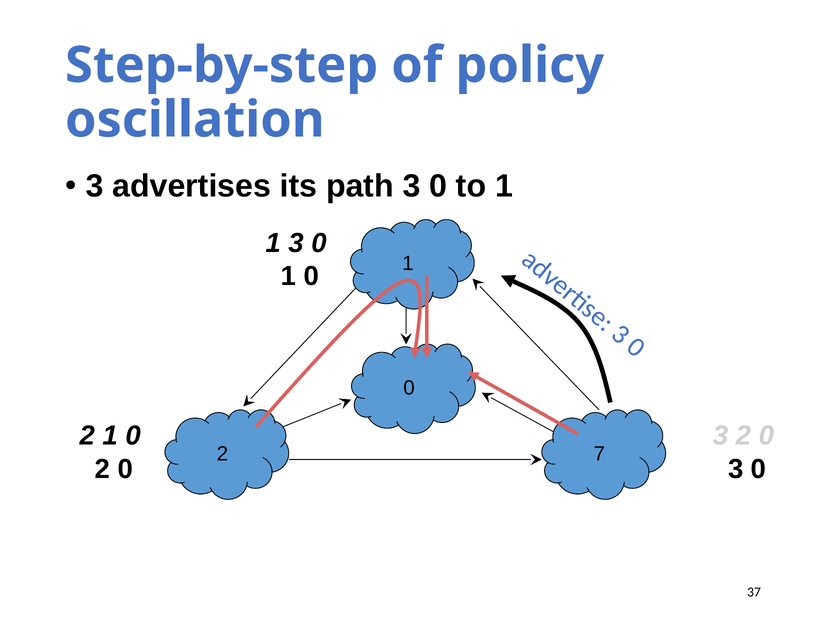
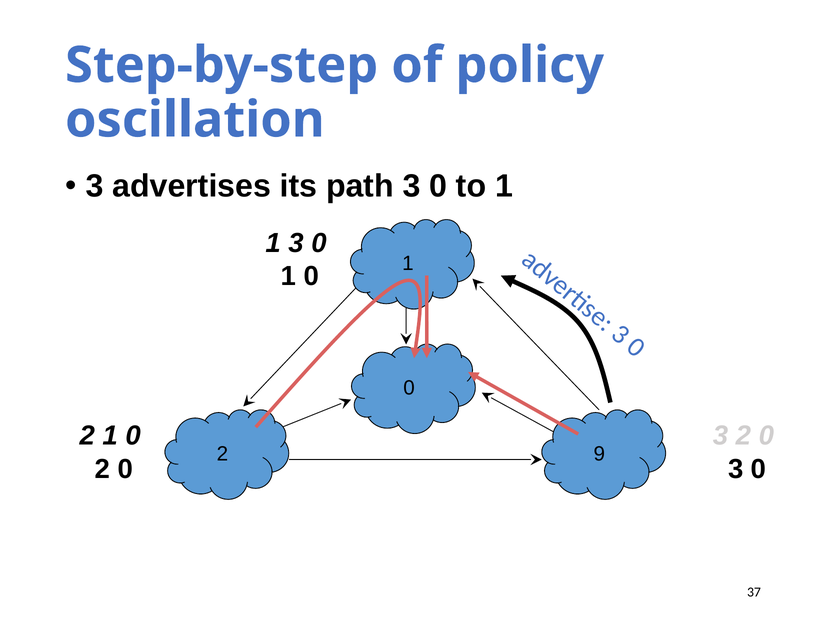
7: 7 -> 9
